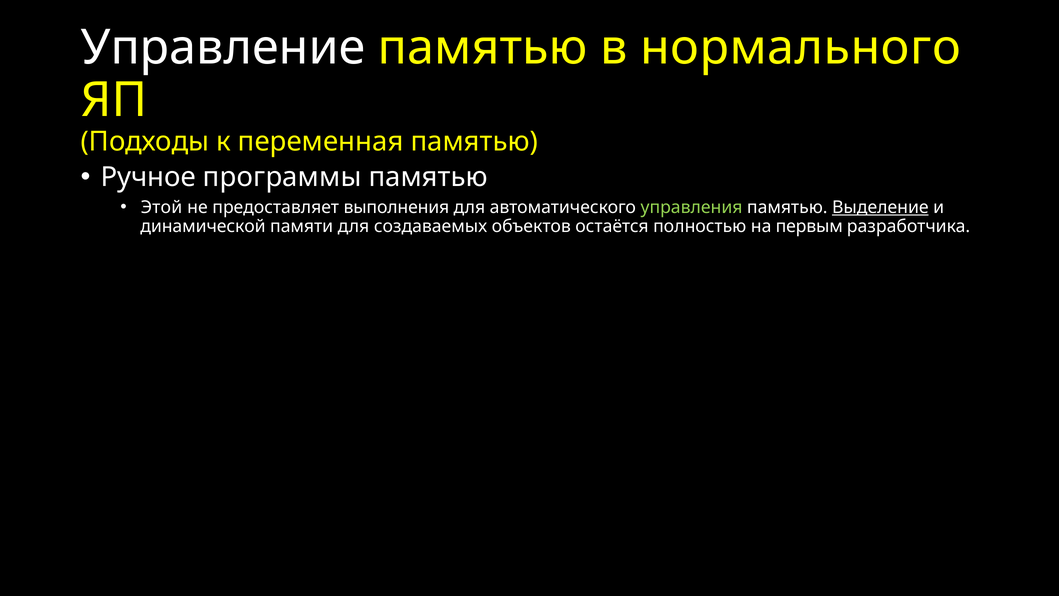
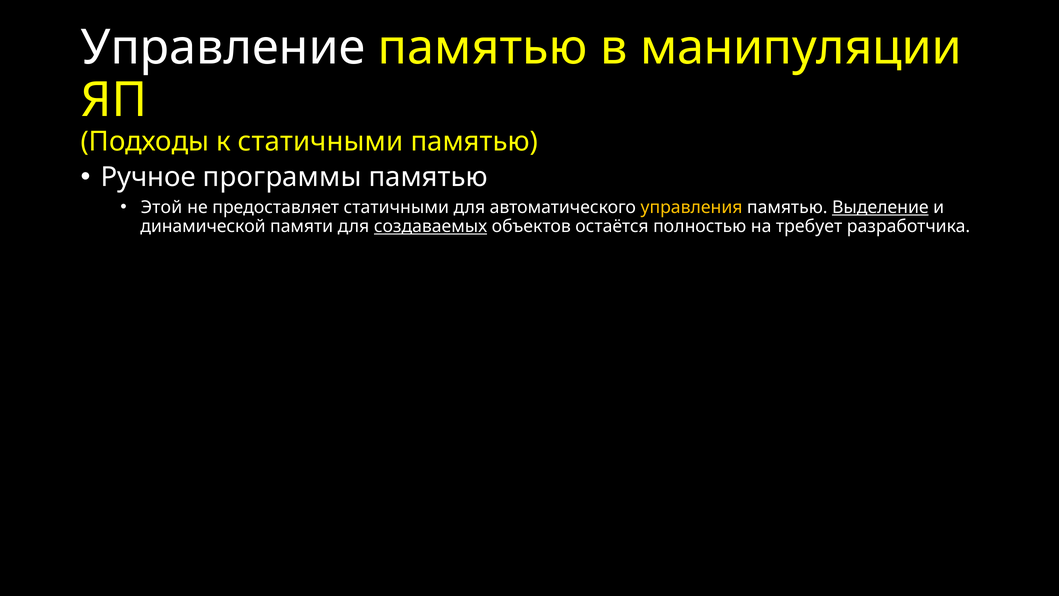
нормального: нормального -> манипуляции
к переменная: переменная -> статичными
предоставляет выполнения: выполнения -> статичными
управления colour: light green -> yellow
создаваемых underline: none -> present
первым: первым -> требует
